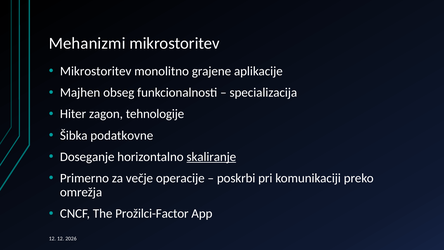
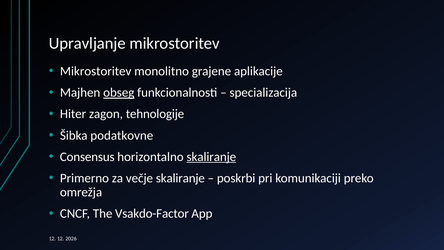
Mehanizmi: Mehanizmi -> Upravljanje
obseg underline: none -> present
Doseganje: Doseganje -> Consensus
večje operacije: operacije -> skaliranje
Prožilci-Factor: Prožilci-Factor -> Vsakdo-Factor
